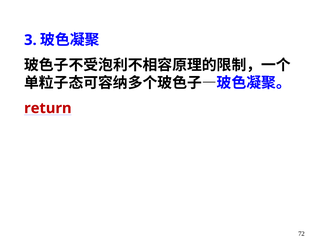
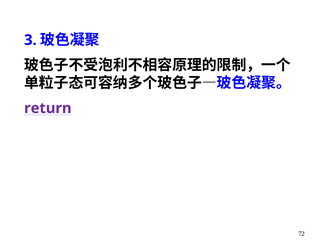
return colour: red -> purple
